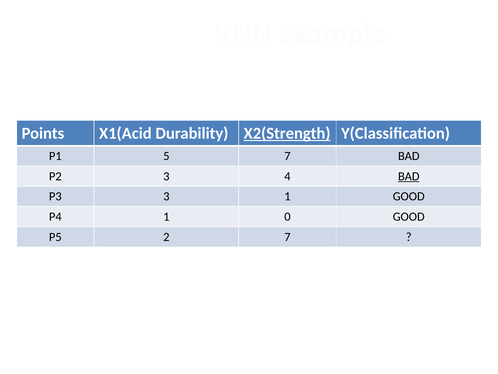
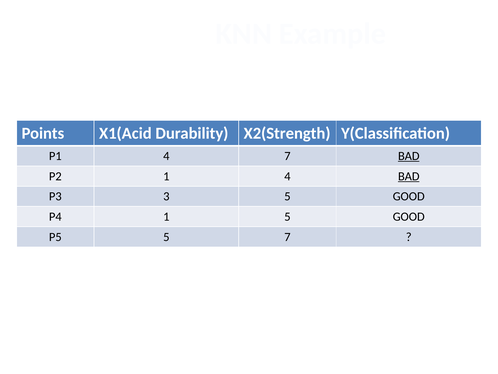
X2(Strength underline: present -> none
P1 5: 5 -> 4
BAD at (409, 156) underline: none -> present
P2 3: 3 -> 1
3 1: 1 -> 5
1 0: 0 -> 5
P5 2: 2 -> 5
